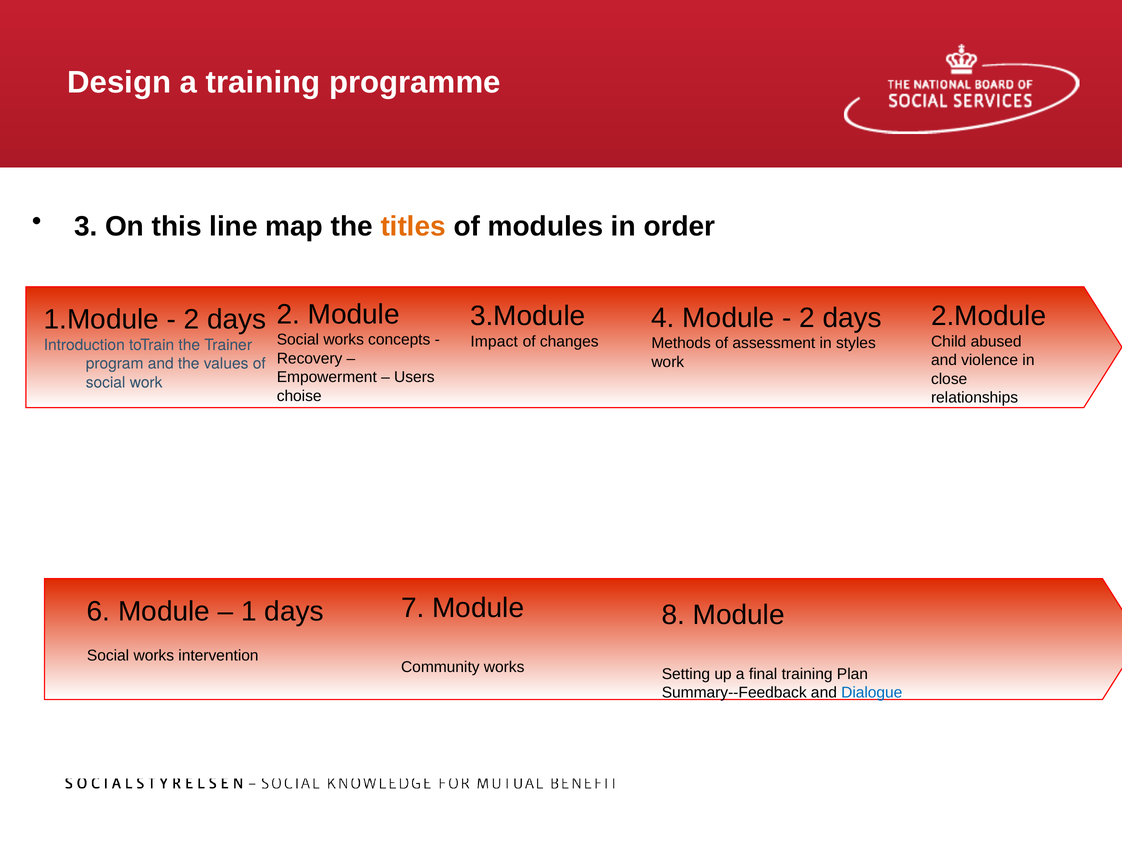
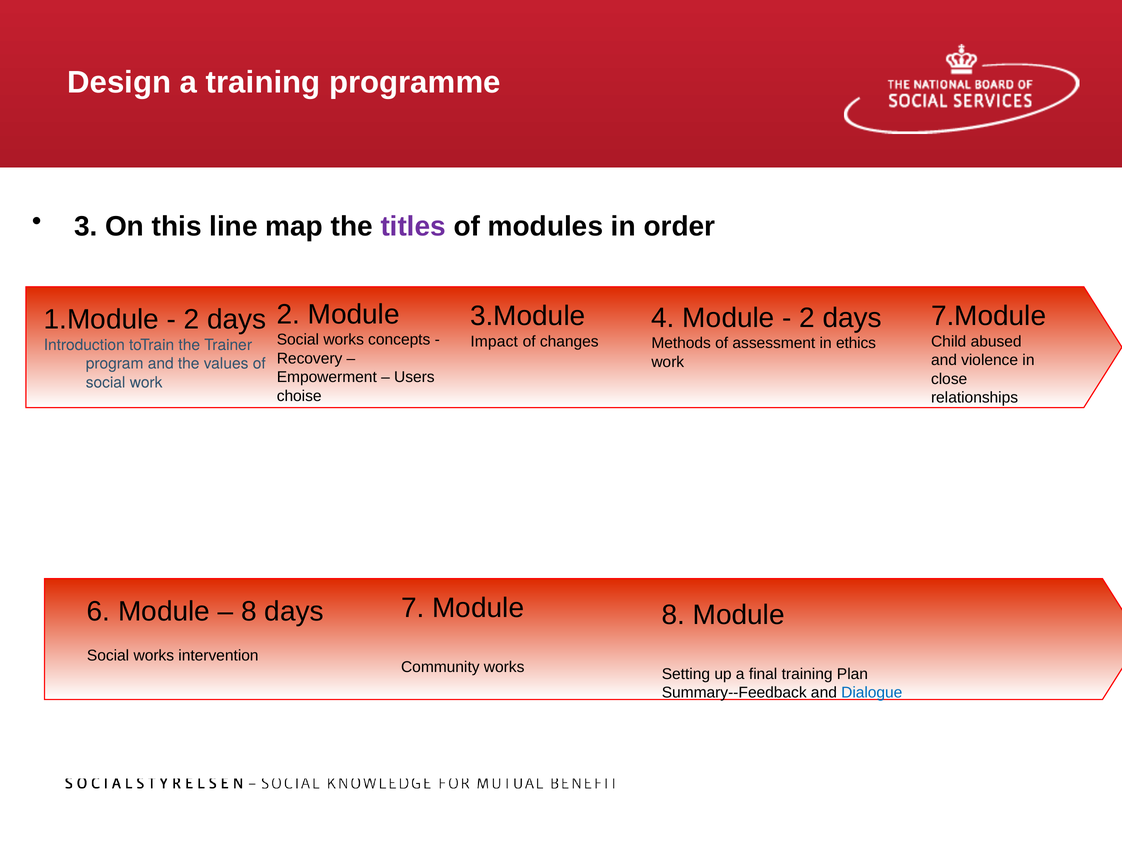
titles colour: orange -> purple
2.Module: 2.Module -> 7.Module
styles: styles -> ethics
1 at (249, 611): 1 -> 8
